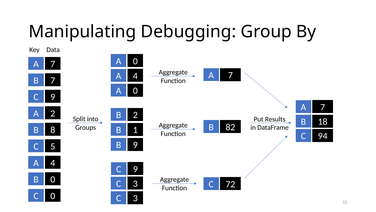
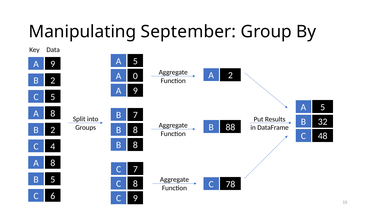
Debugging: Debugging -> September
0 at (135, 61): 0 -> 5
7 at (53, 64): 7 -> 9
7 at (230, 75): 7 -> 2
4 at (135, 76): 4 -> 0
7 at (53, 80): 7 -> 2
0 at (135, 91): 0 -> 9
9 at (53, 97): 9 -> 5
7 at (323, 107): 7 -> 5
2 at (53, 113): 2 -> 8
B 2: 2 -> 7
18: 18 -> 32
82: 82 -> 88
8 at (53, 130): 8 -> 2
1 at (135, 130): 1 -> 8
94: 94 -> 48
9 at (135, 145): 9 -> 8
5: 5 -> 4
4 at (53, 163): 4 -> 8
9 at (135, 169): 9 -> 7
B 0: 0 -> 5
3 at (135, 183): 3 -> 8
72: 72 -> 78
C 0: 0 -> 6
3 at (135, 198): 3 -> 9
